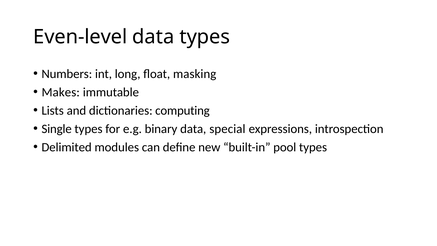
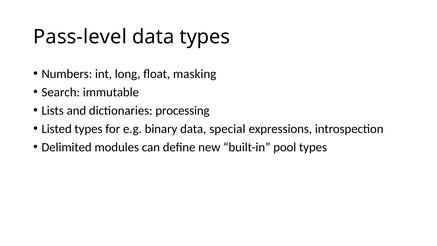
Even-level: Even-level -> Pass-level
Makes: Makes -> Search
computing: computing -> processing
Single: Single -> Listed
